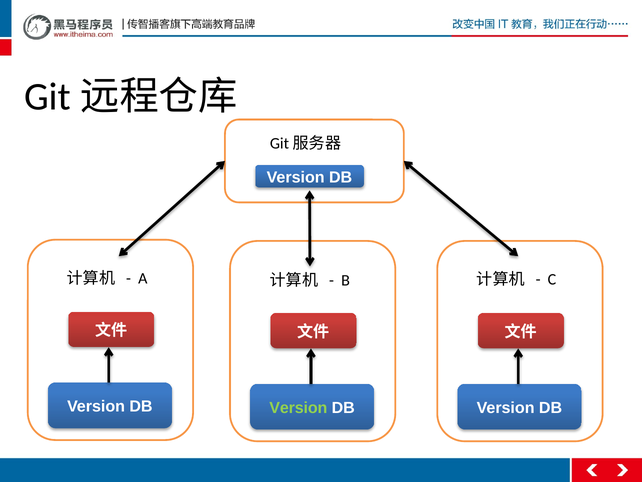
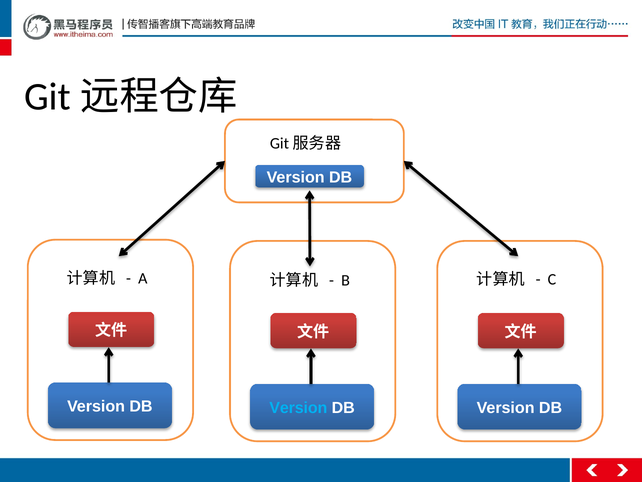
Version at (298, 407) colour: light green -> light blue
